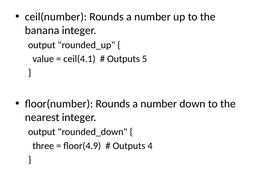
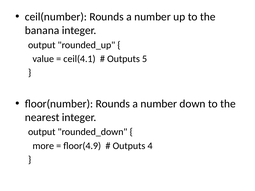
three: three -> more
